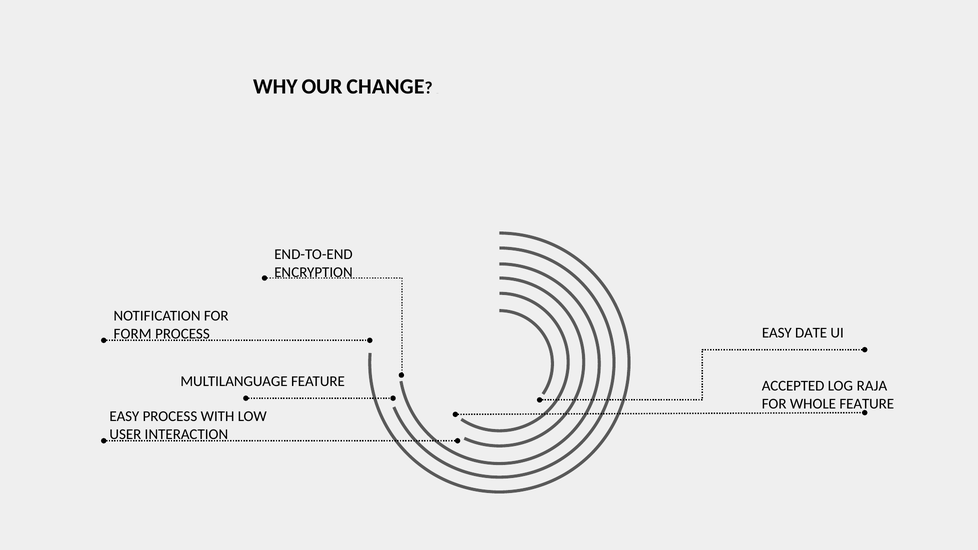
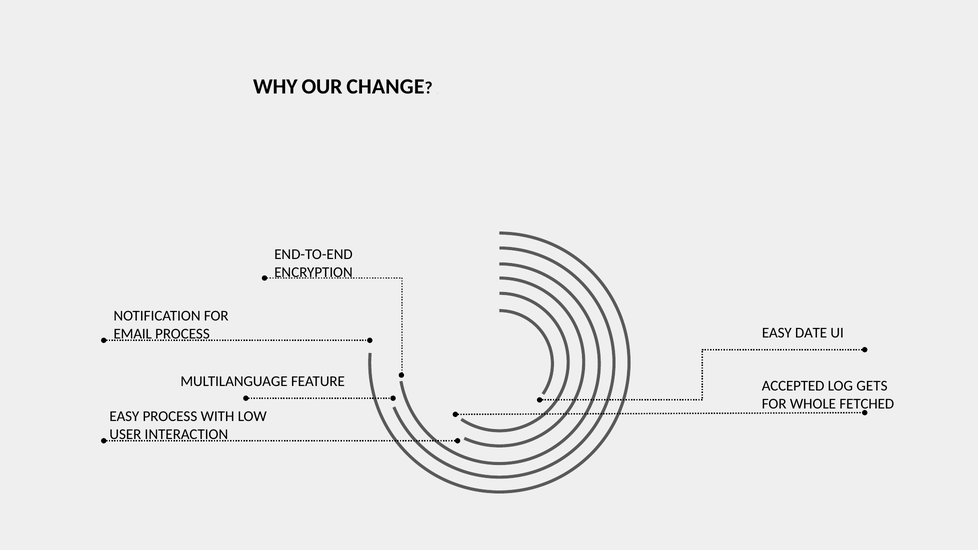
FORM: FORM -> EMAIL
RAJA: RAJA -> GETS
WHOLE FEATURE: FEATURE -> FETCHED
